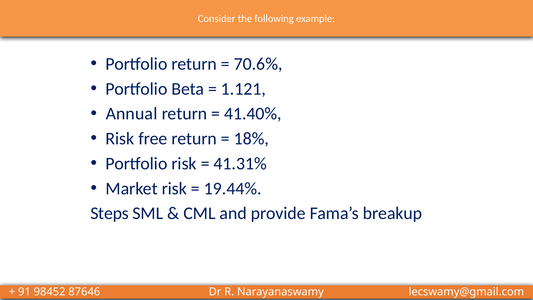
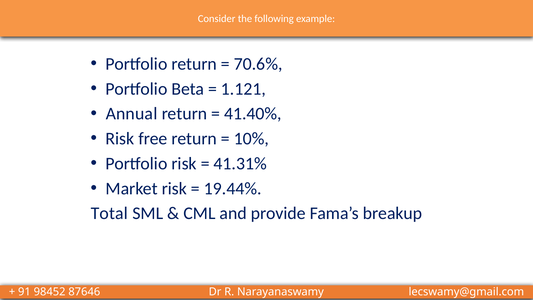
18%: 18% -> 10%
Steps: Steps -> Total
